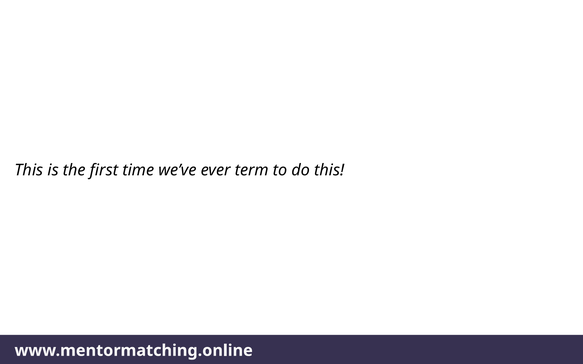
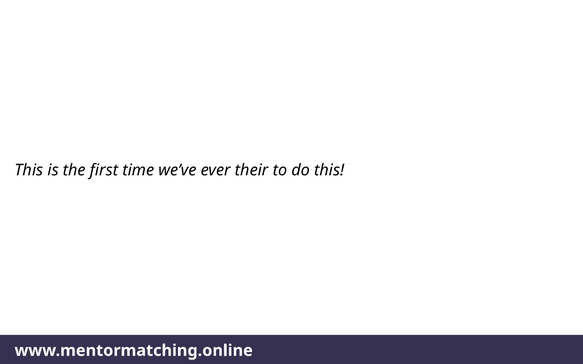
term: term -> their
